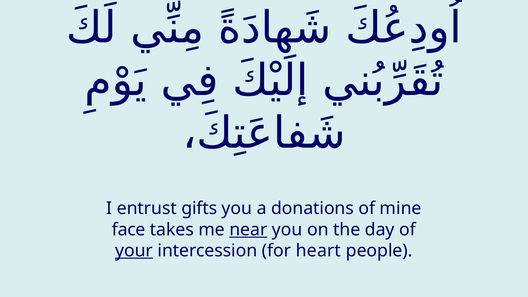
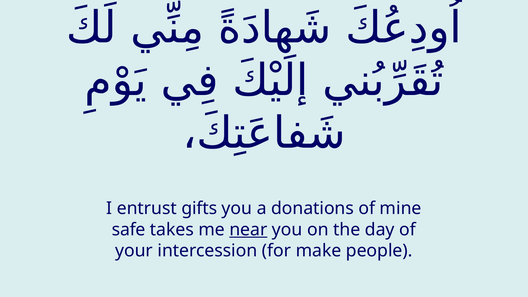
face: face -> safe
your underline: present -> none
heart: heart -> make
